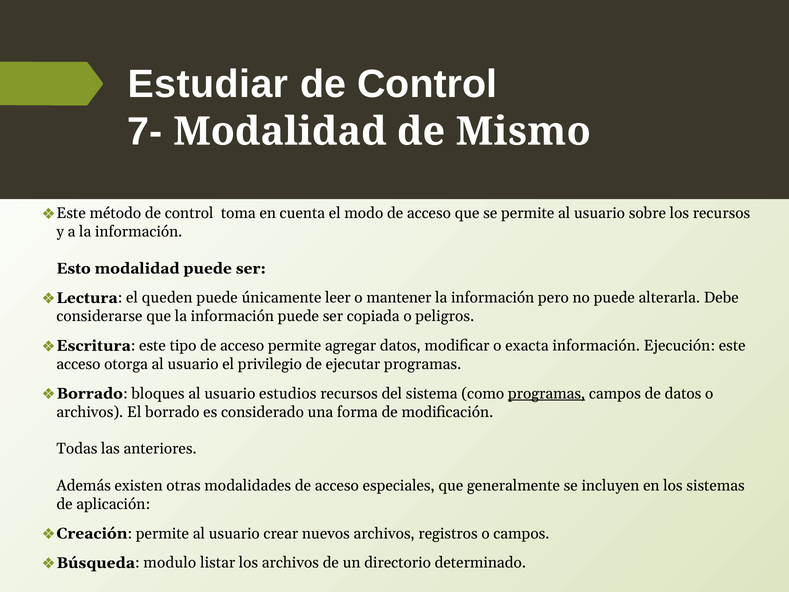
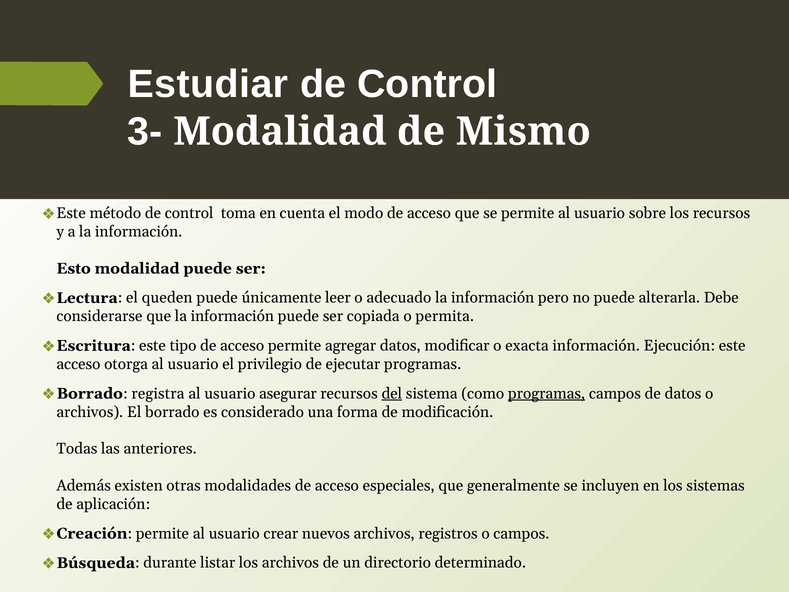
7-: 7- -> 3-
mantener: mantener -> adecuado
peligros: peligros -> permita
bloques: bloques -> registra
estudios: estudios -> asegurar
del underline: none -> present
modulo: modulo -> durante
